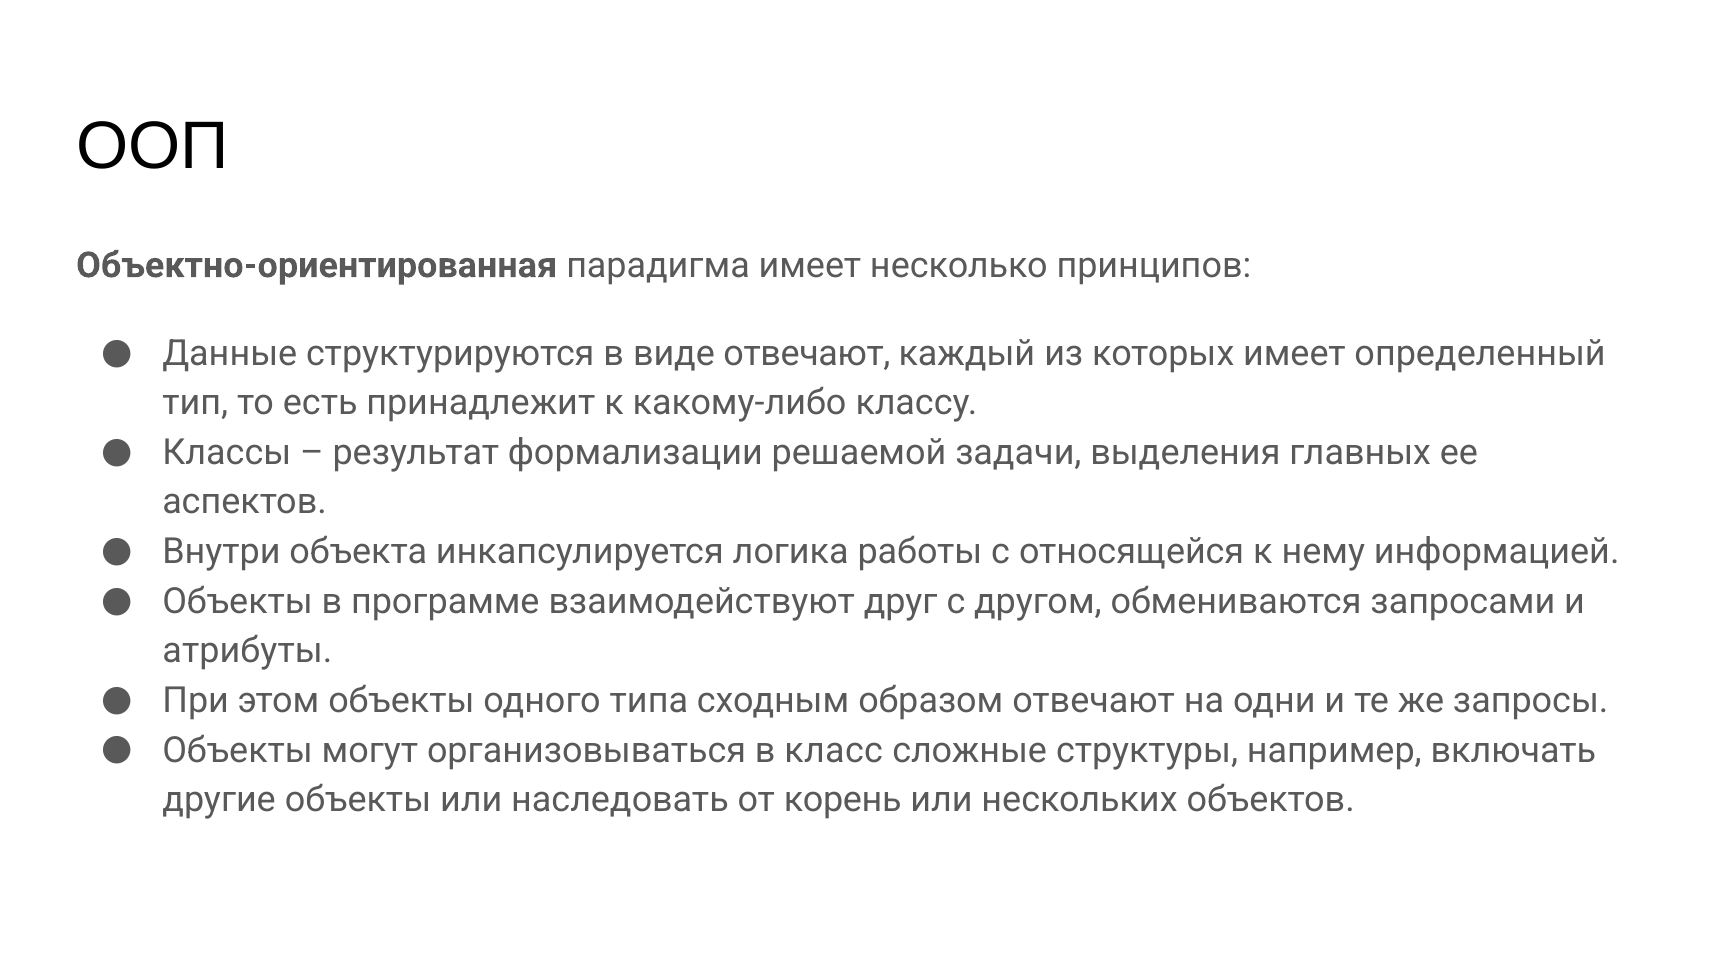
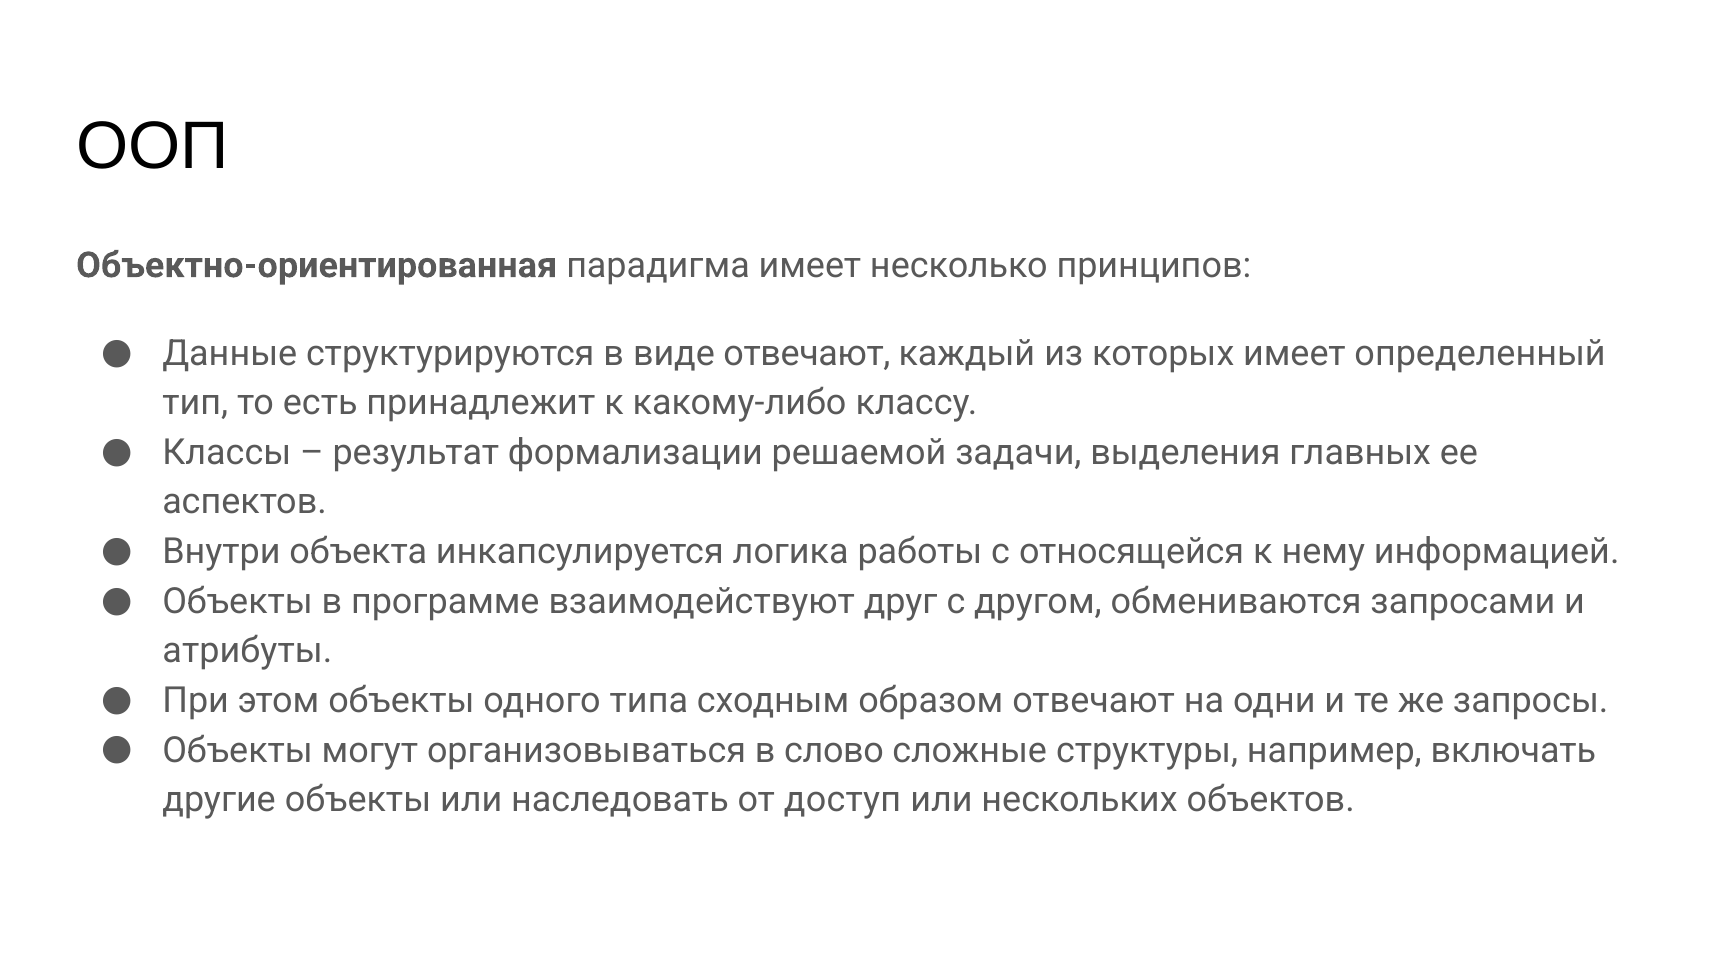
класс: класс -> слово
корень: корень -> доступ
